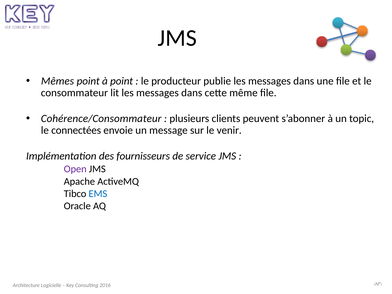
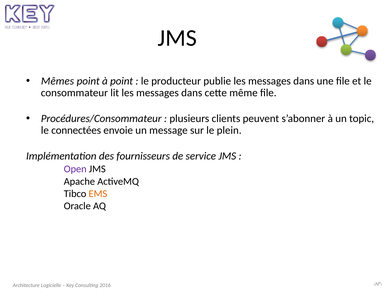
Cohérence/Consommateur: Cohérence/Consommateur -> Procédures/Consommateur
venir: venir -> plein
EMS colour: blue -> orange
